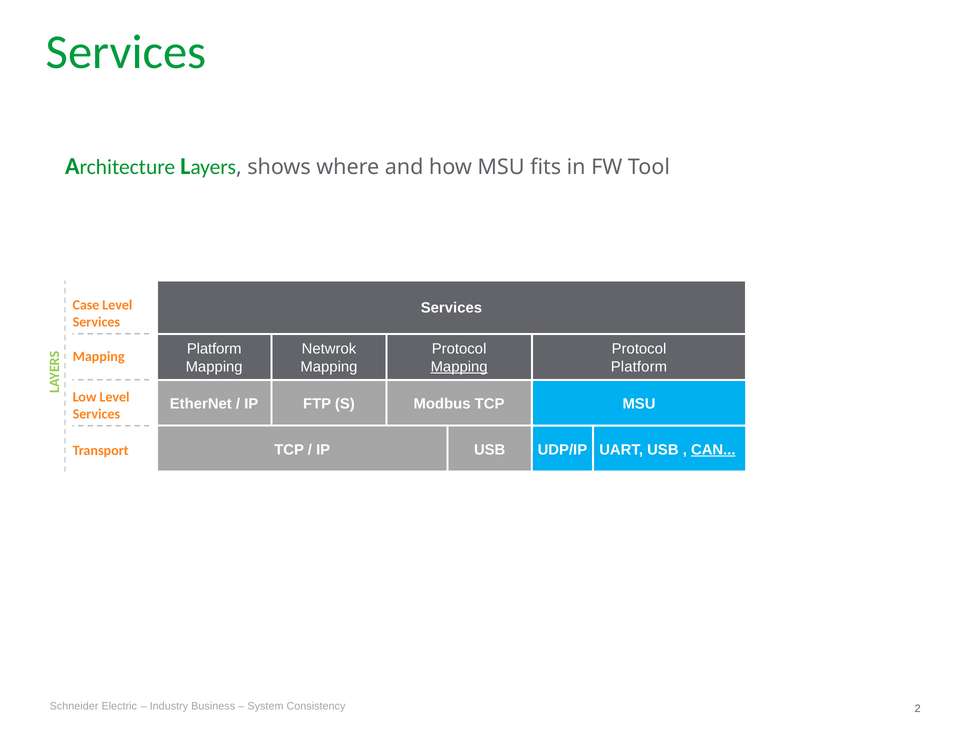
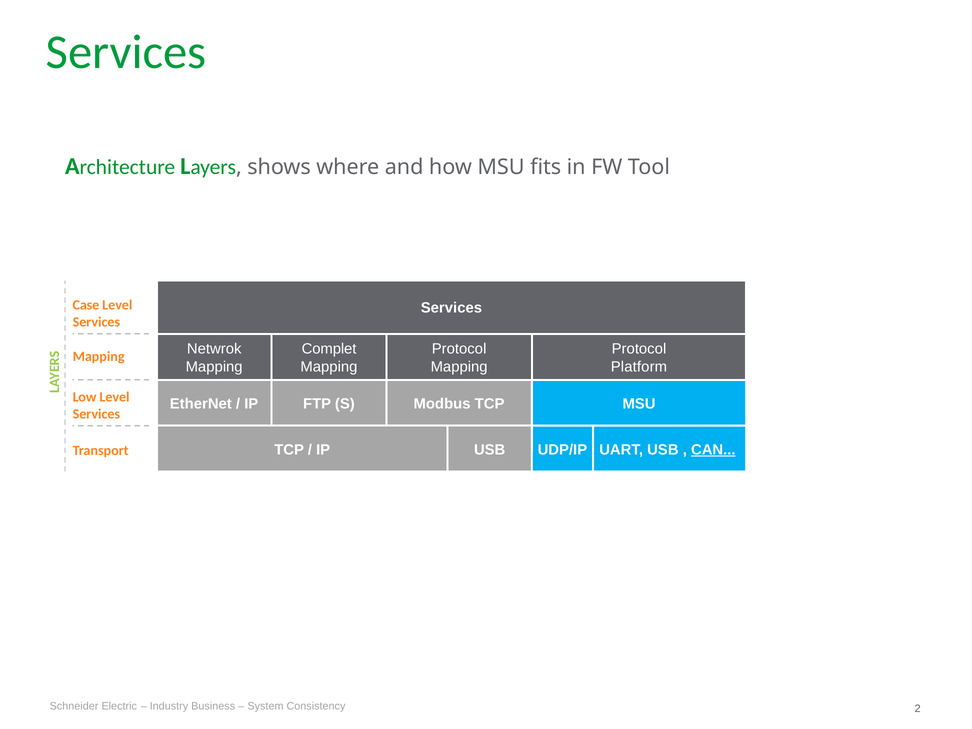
Platform at (214, 349): Platform -> Netwrok
Netwrok: Netwrok -> Complet
Mapping at (459, 367) underline: present -> none
